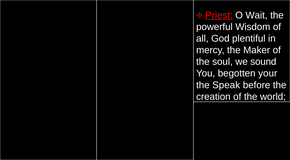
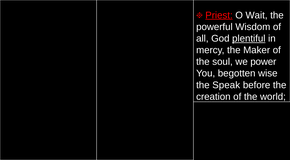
plentiful underline: none -> present
sound: sound -> power
your: your -> wise
